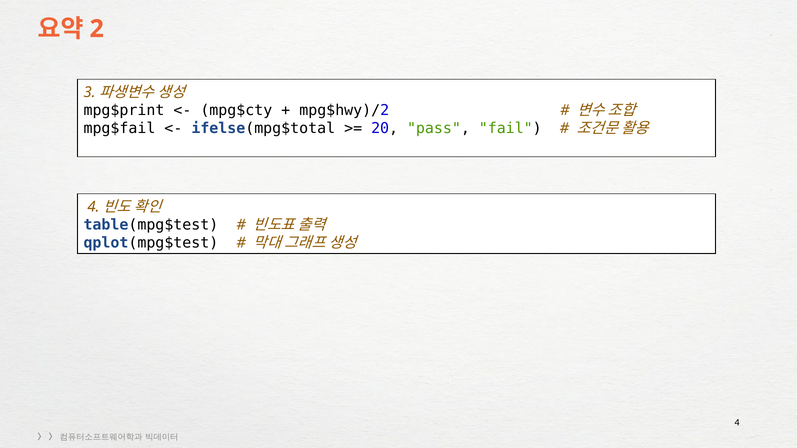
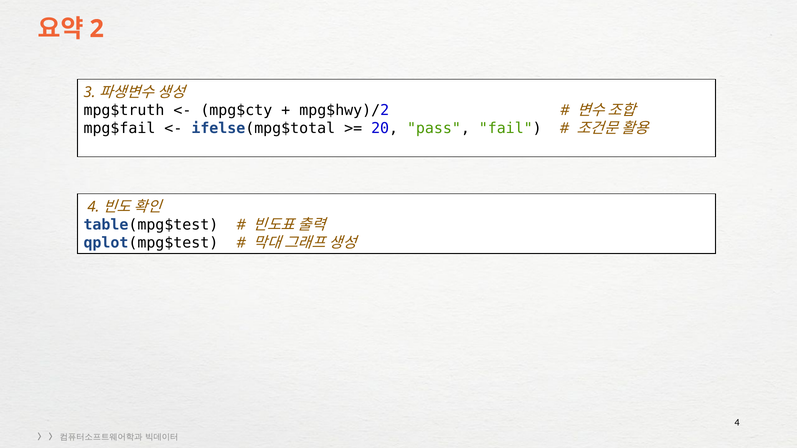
mpg$print: mpg$print -> mpg$truth
